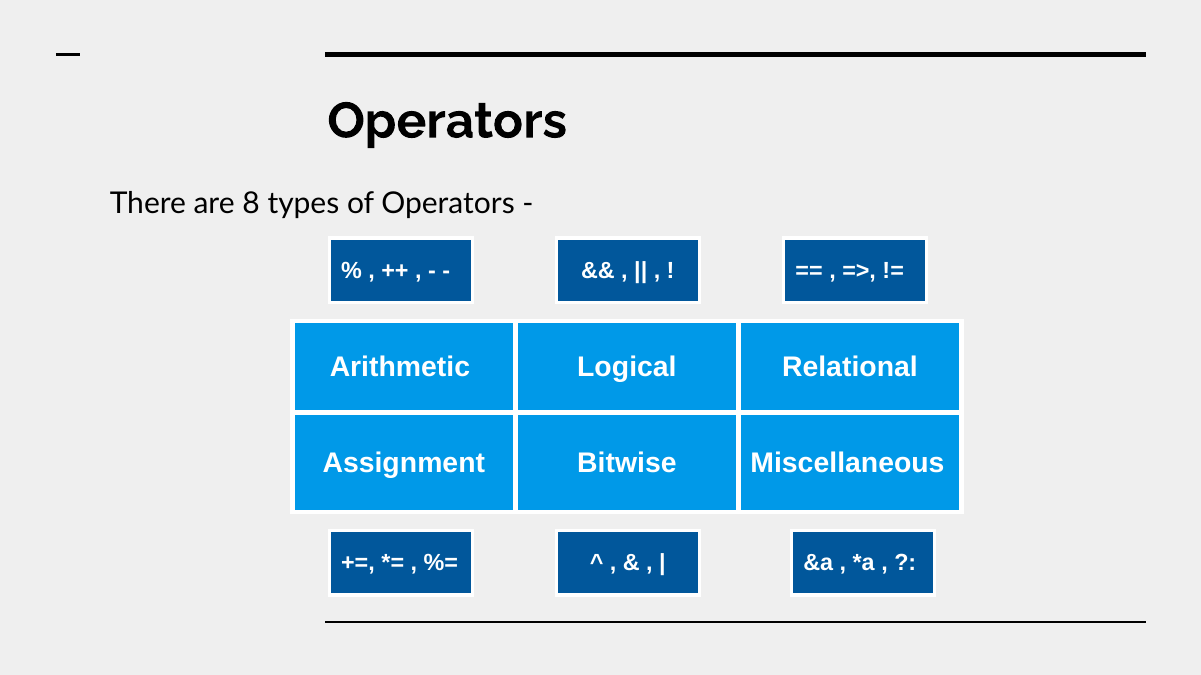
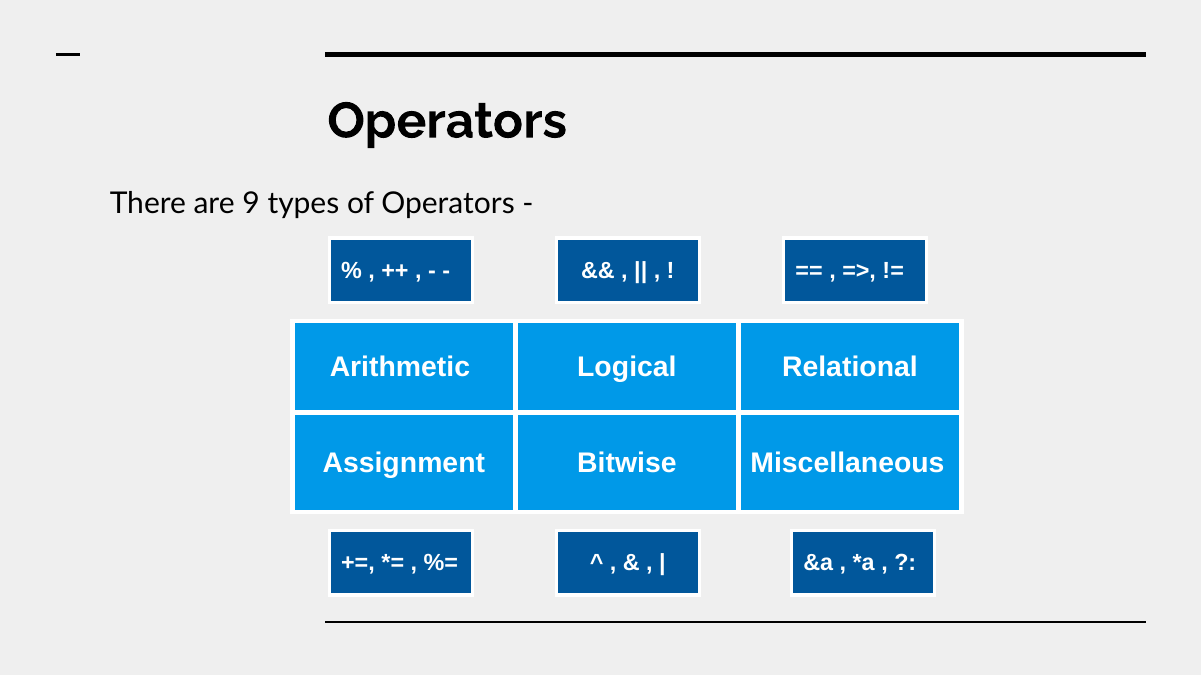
8: 8 -> 9
